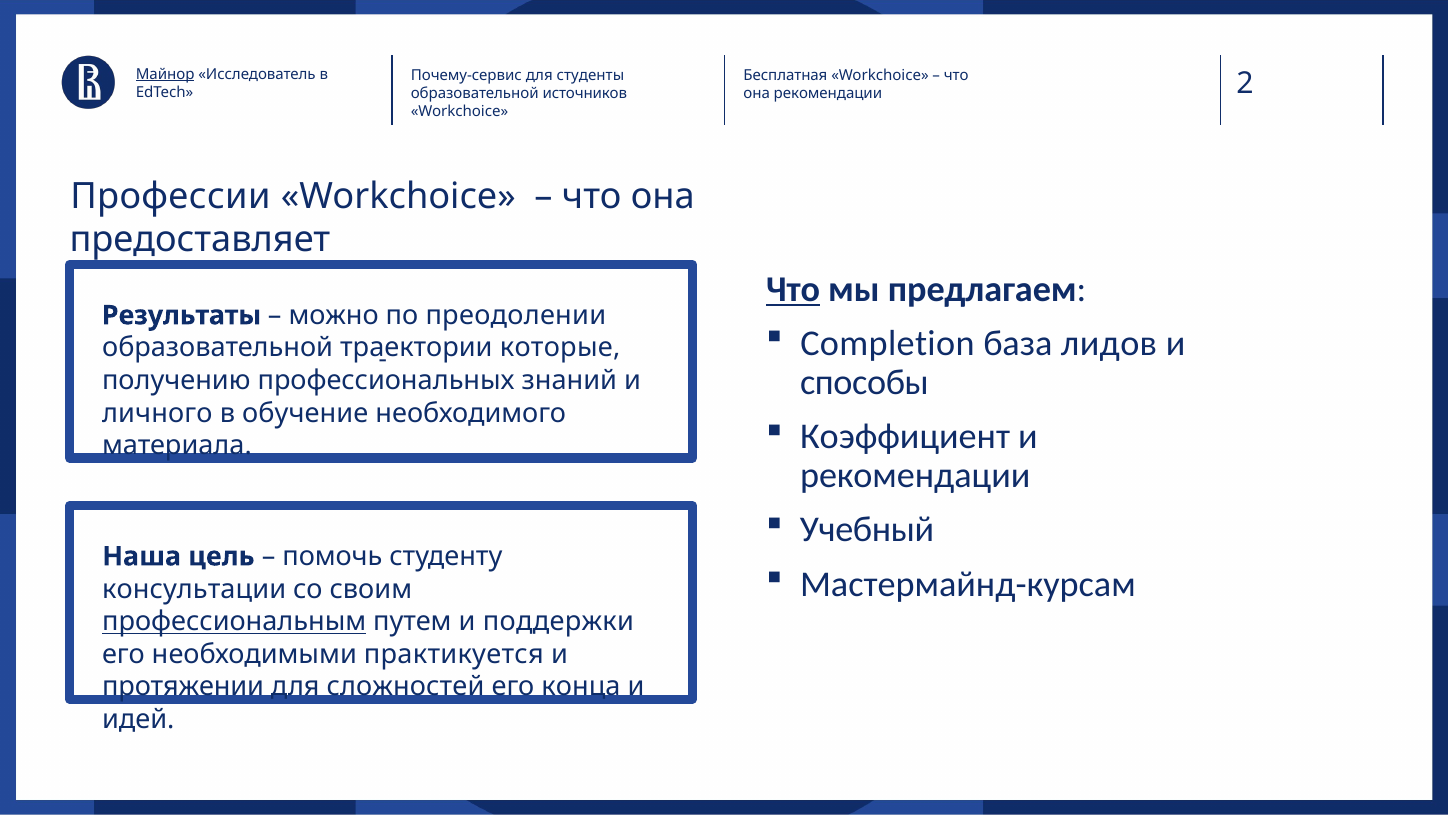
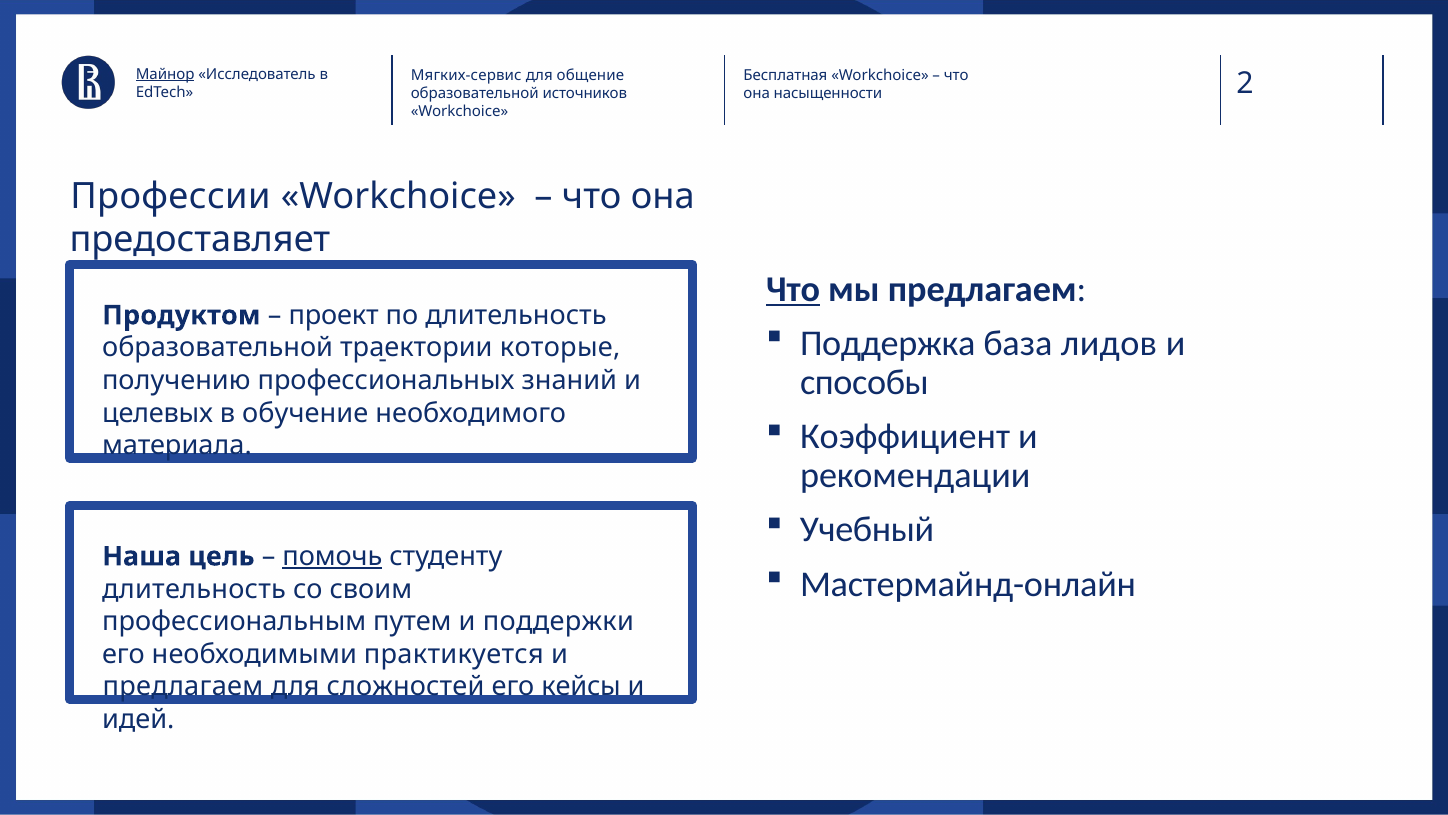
Почему-сервис: Почему-сервис -> Мягких-сервис
студенты: студенты -> общение
она рекомендации: рекомендации -> насыщенности
Результаты: Результаты -> Продуктом
можно: можно -> проект
по преодолении: преодолении -> длительность
Completion: Completion -> Поддержка
личного: личного -> целевых
помочь underline: none -> present
Мастермайнд-курсам: Мастермайнд-курсам -> Мастермайнд-онлайн
консультации at (194, 589): консультации -> длительность
профессиональным underline: present -> none
протяжении at (183, 687): протяжении -> предлагаем
конца: конца -> кейсы
